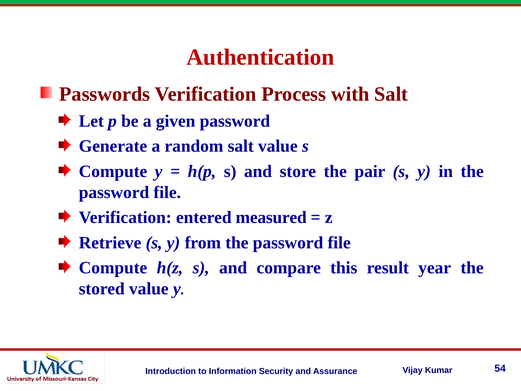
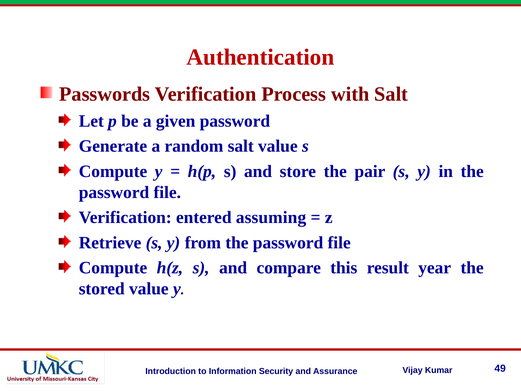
measured: measured -> assuming
54: 54 -> 49
